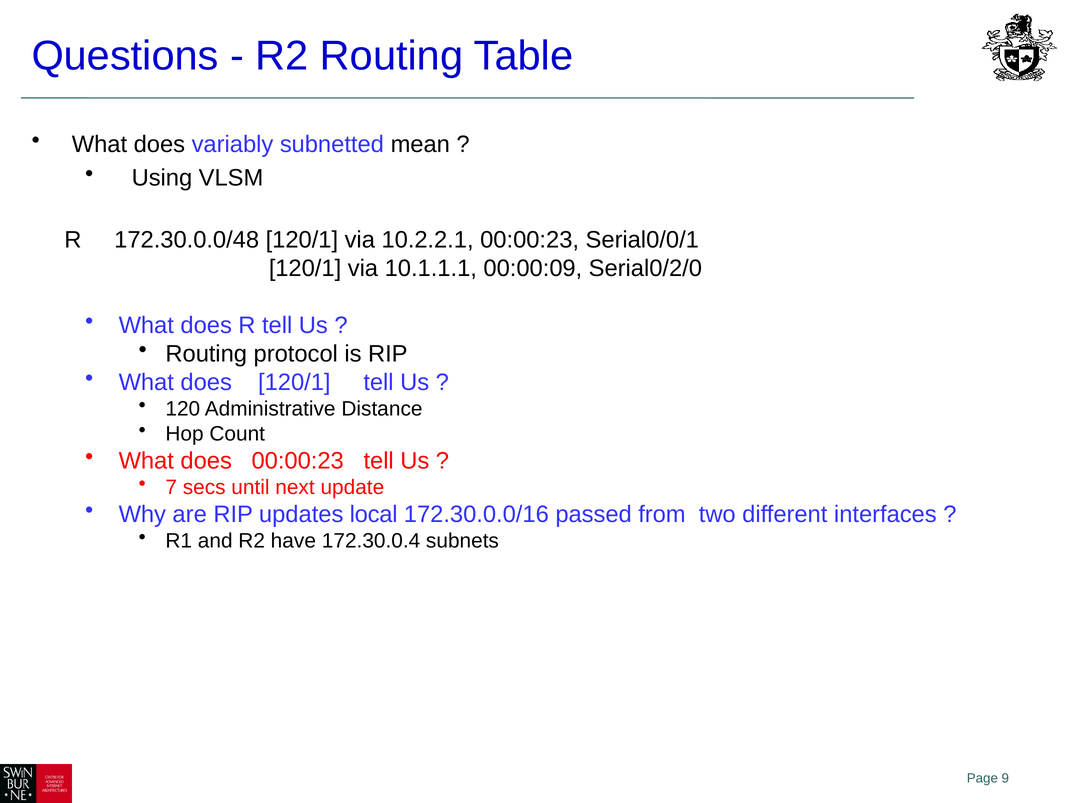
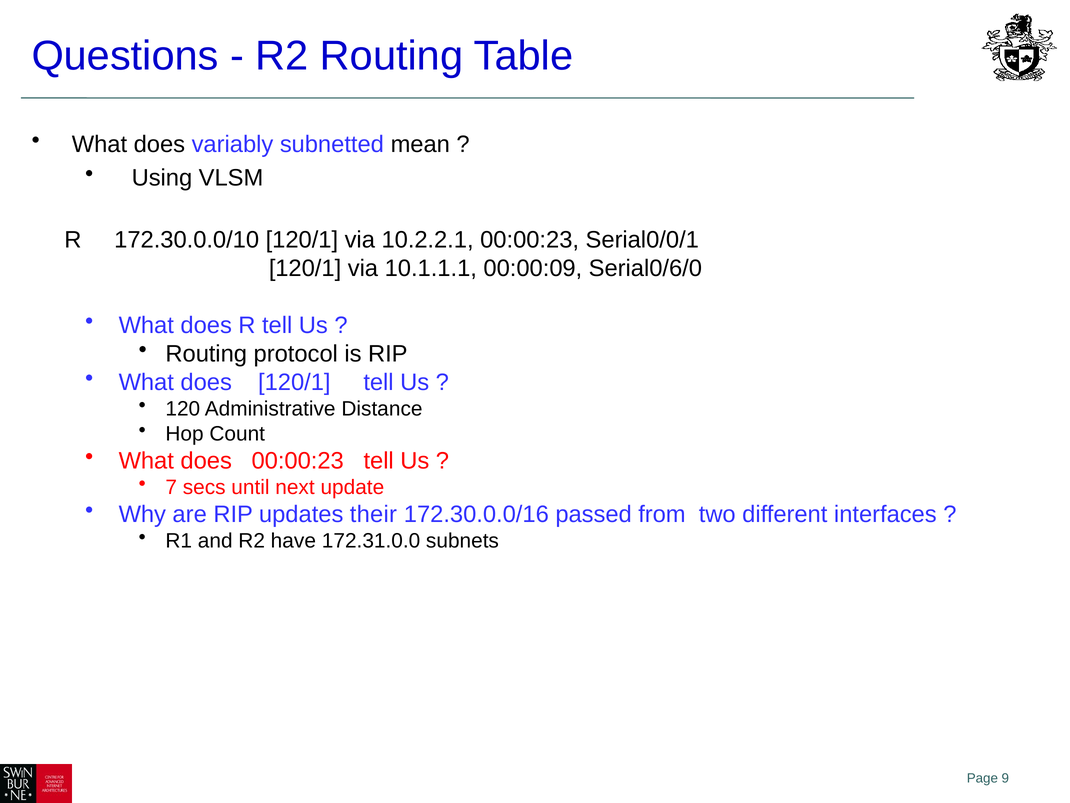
172.30.0.0/48: 172.30.0.0/48 -> 172.30.0.0/10
Serial0/2/0: Serial0/2/0 -> Serial0/6/0
local: local -> their
172.30.0.4: 172.30.0.4 -> 172.31.0.0
